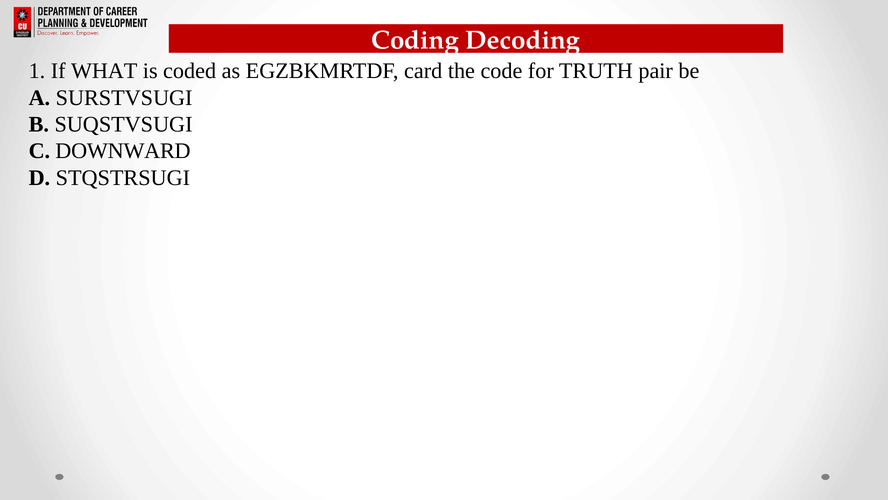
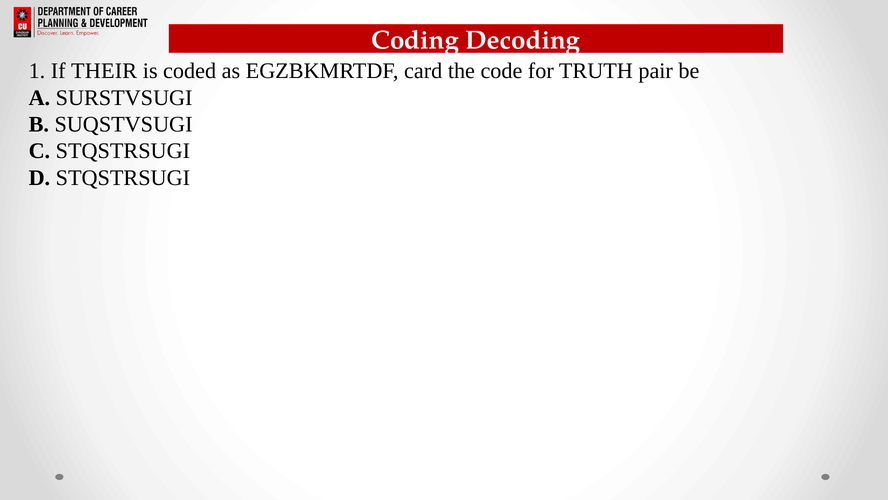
WHAT: WHAT -> THEIR
C DOWNWARD: DOWNWARD -> STQSTRSUGI
